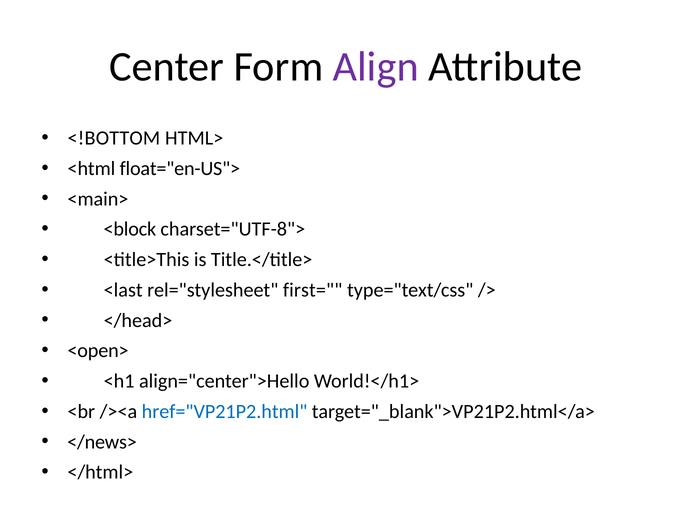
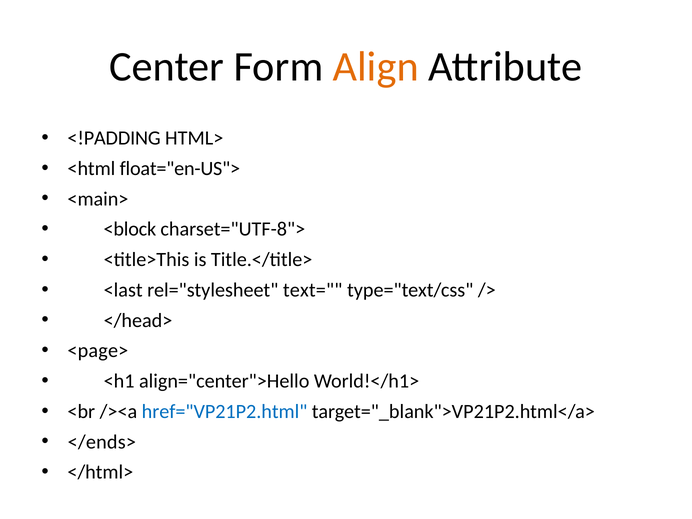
Align colour: purple -> orange
<!BOTTOM: <!BOTTOM -> <!PADDING
first=: first= -> text=
<open>: <open> -> <page>
</news>: </news> -> </ends>
